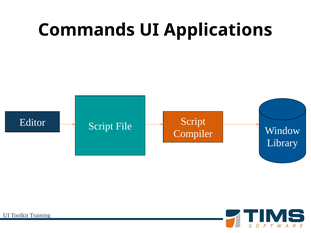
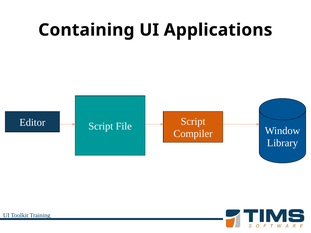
Commands: Commands -> Containing
